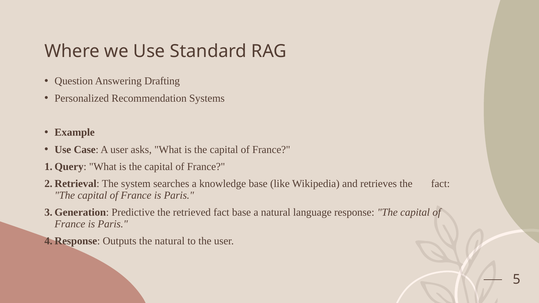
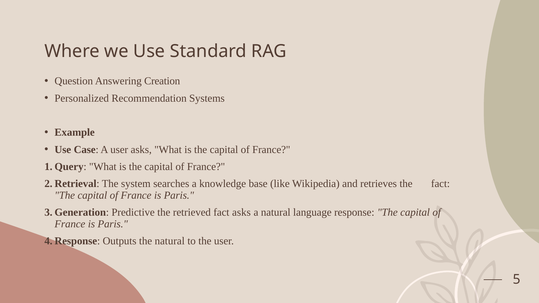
Drafting: Drafting -> Creation
fact base: base -> asks
